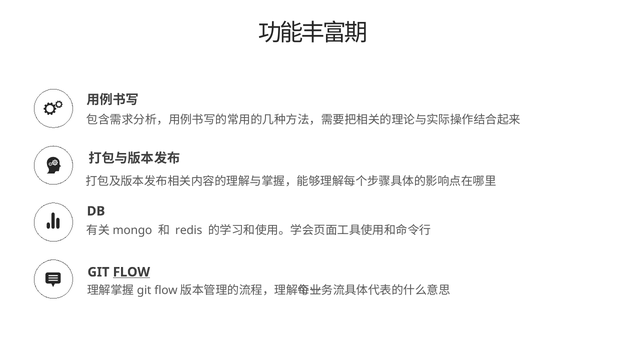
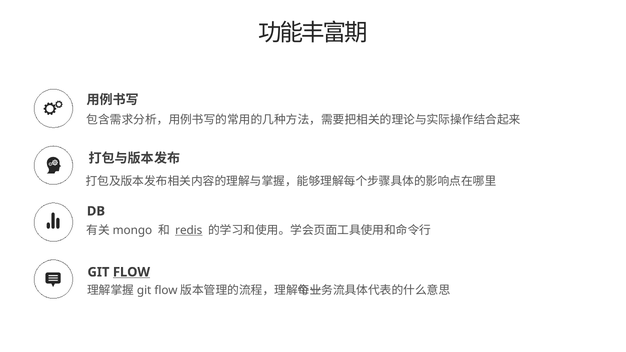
redis underline: none -> present
